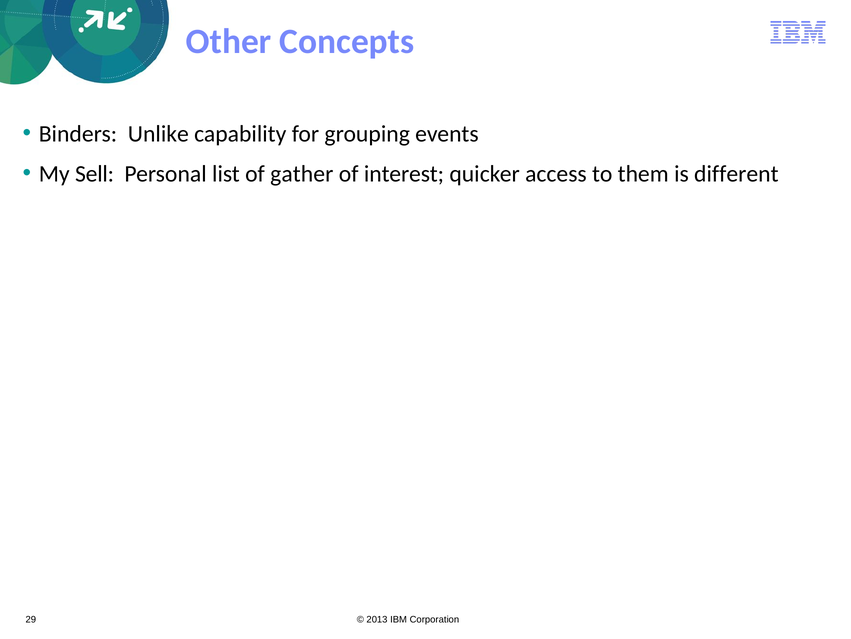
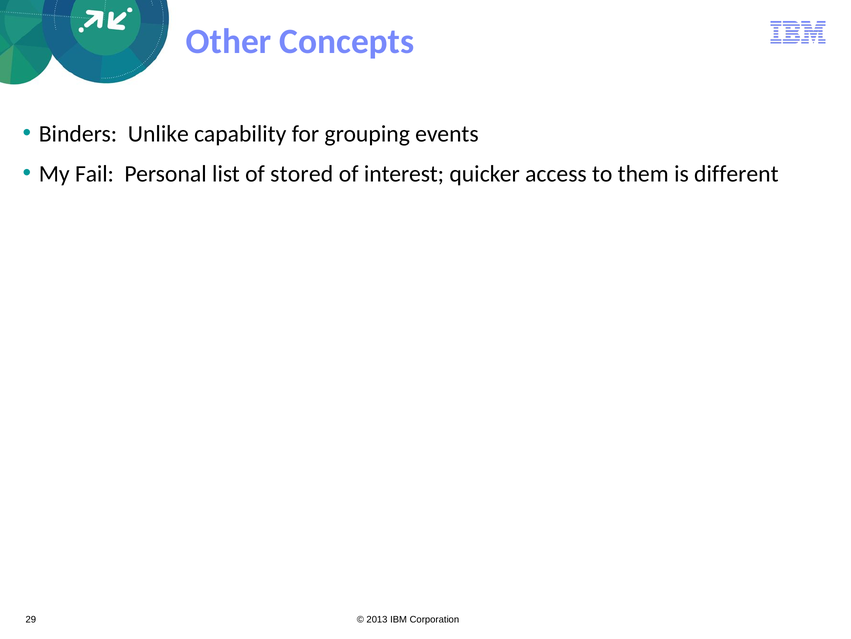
Sell: Sell -> Fail
gather: gather -> stored
